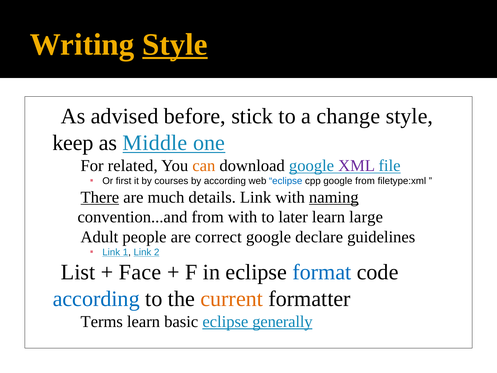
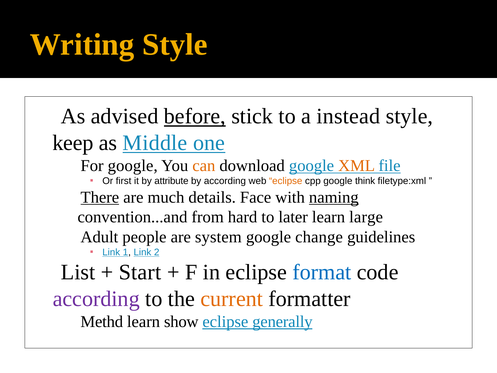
Style at (175, 45) underline: present -> none
before underline: none -> present
change: change -> instead
For related: related -> google
XML colour: purple -> orange
courses: courses -> attribute
eclipse at (286, 181) colour: blue -> orange
google from: from -> think
details Link: Link -> Face
from with: with -> hard
correct: correct -> system
declare: declare -> change
Face: Face -> Start
according at (96, 299) colour: blue -> purple
Terms: Terms -> Methd
basic: basic -> show
